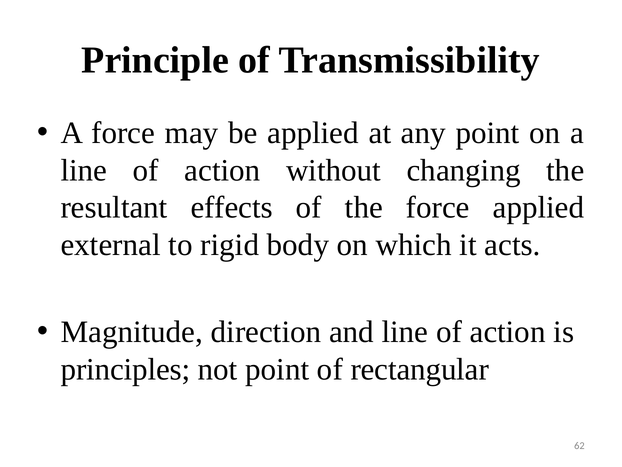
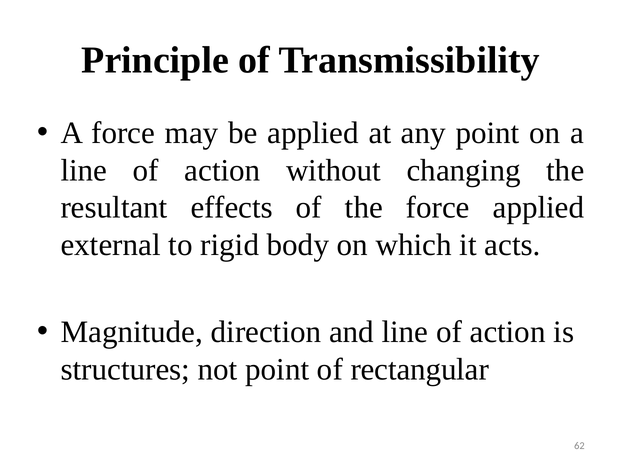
principles: principles -> structures
